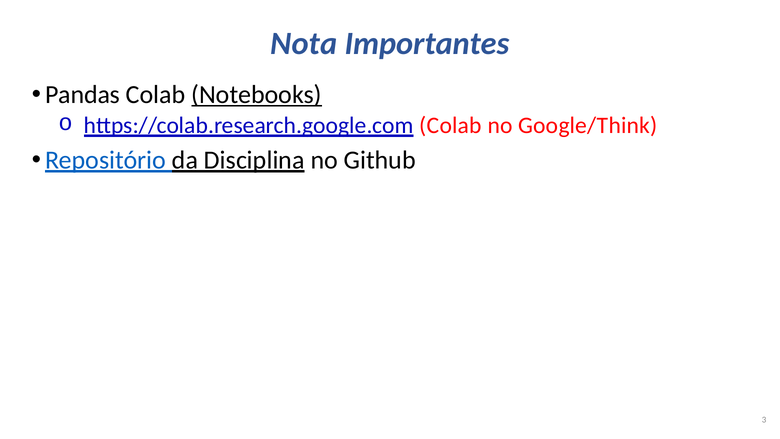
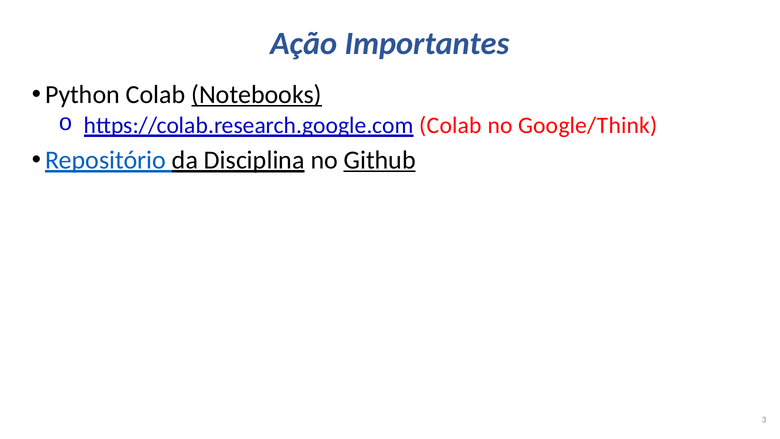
Nota: Nota -> Ação
Pandas: Pandas -> Python
Github underline: none -> present
